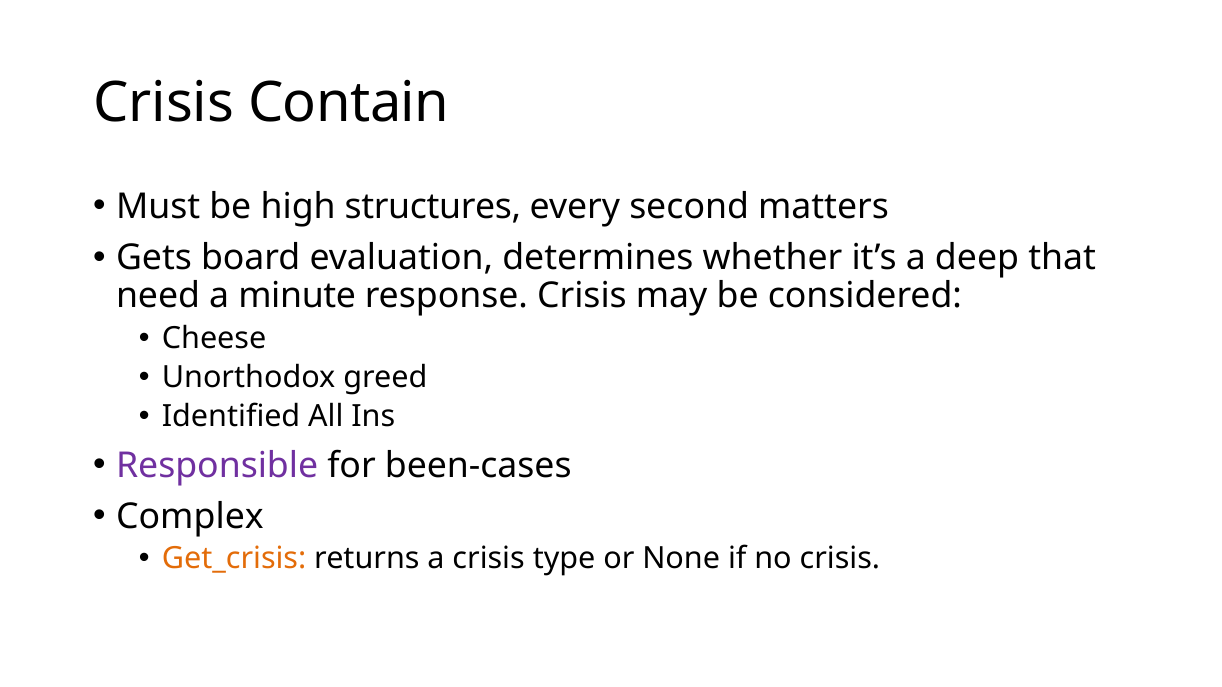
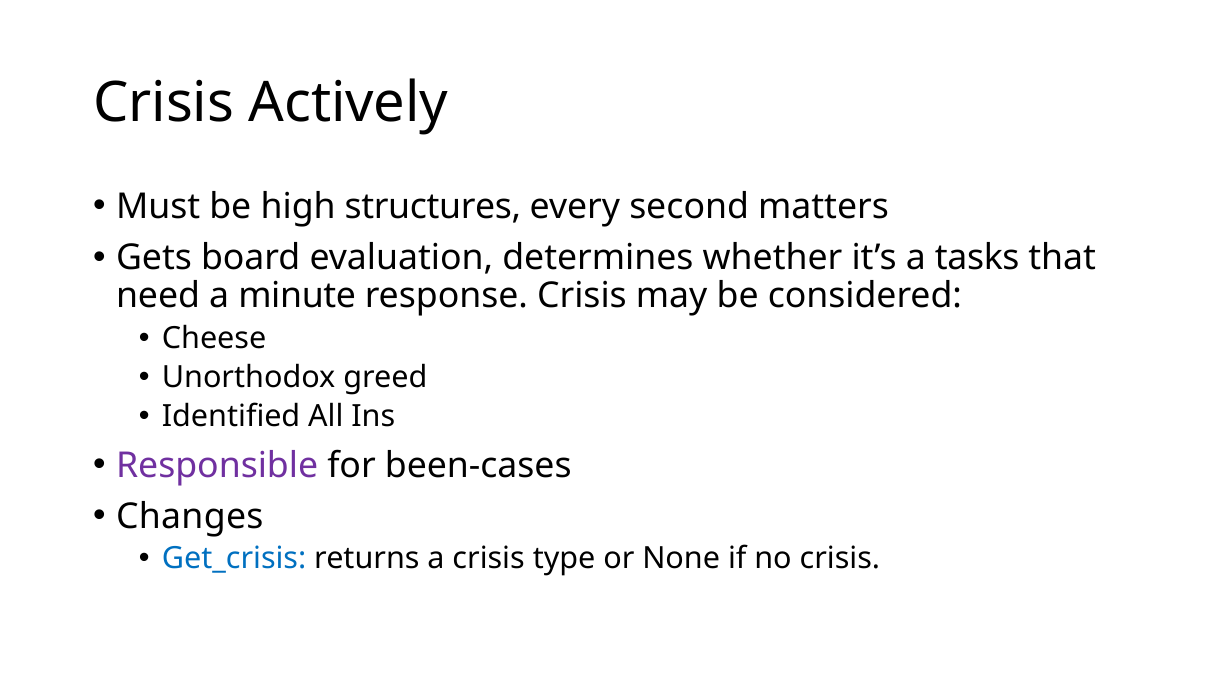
Contain: Contain -> Actively
deep: deep -> tasks
Complex: Complex -> Changes
Get_crisis colour: orange -> blue
